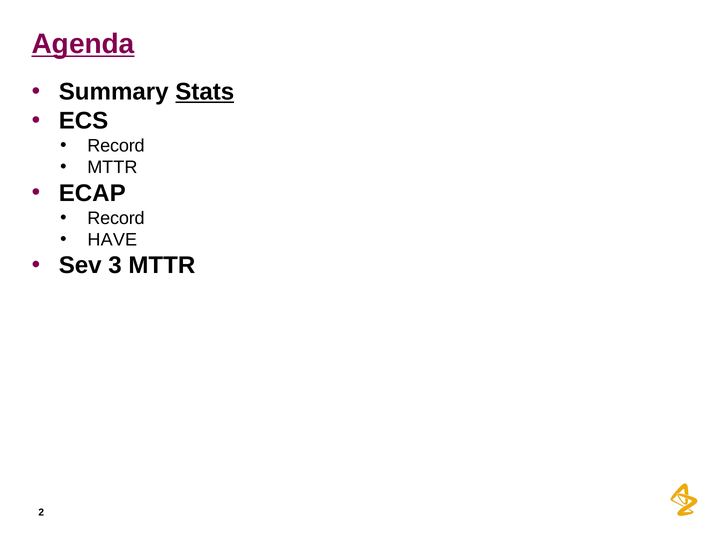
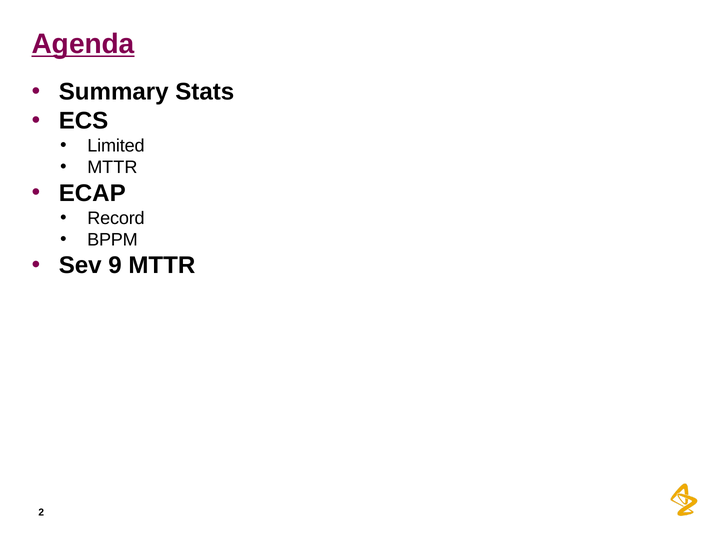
Stats underline: present -> none
Record at (116, 146): Record -> Limited
HAVE: HAVE -> BPPM
3: 3 -> 9
